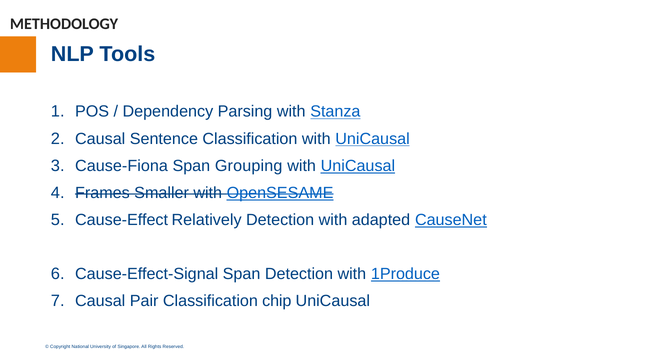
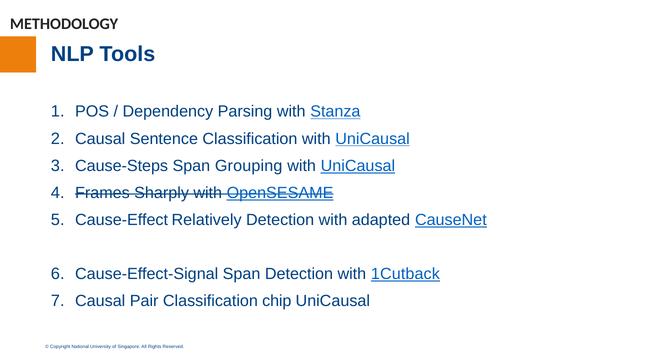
Cause-Fiona: Cause-Fiona -> Cause-Steps
Smaller: Smaller -> Sharply
1Produce: 1Produce -> 1Cutback
